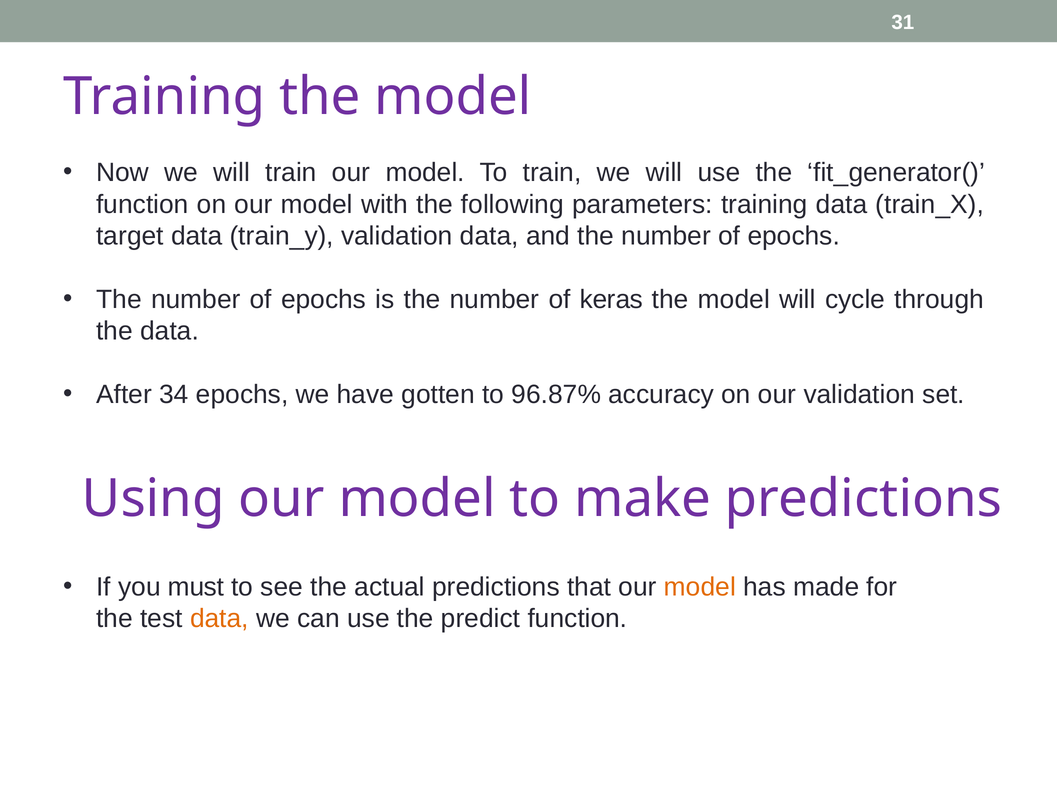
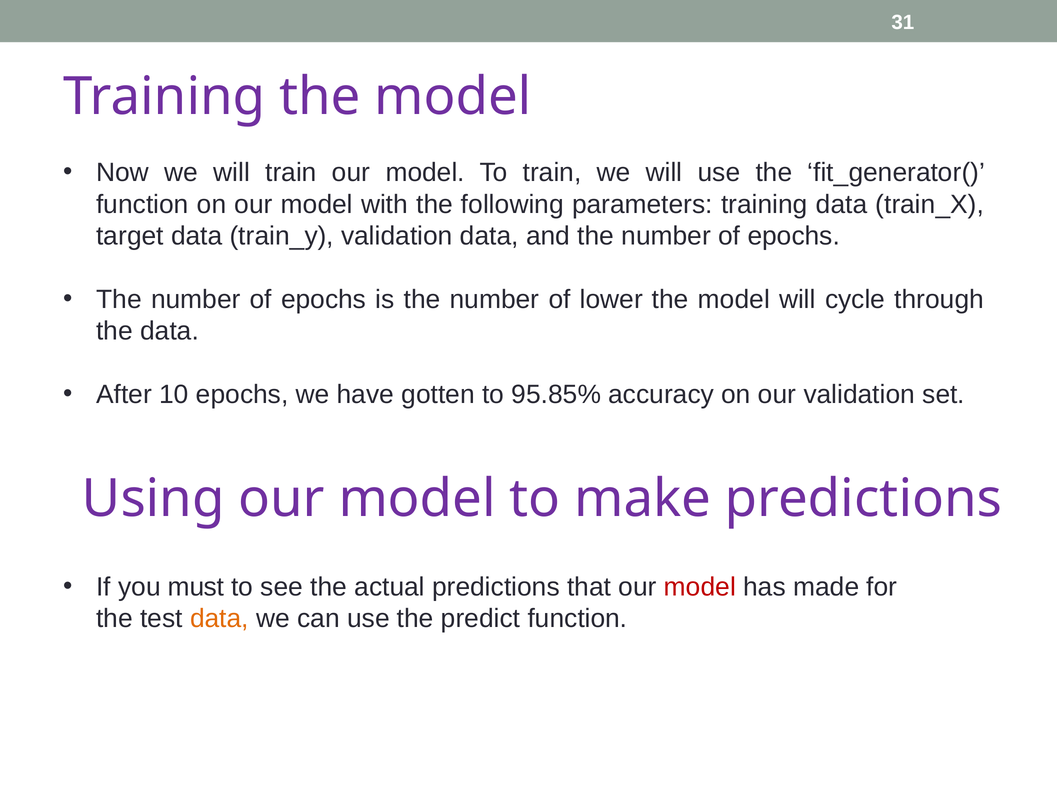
keras: keras -> lower
34: 34 -> 10
96.87%: 96.87% -> 95.85%
model at (700, 587) colour: orange -> red
